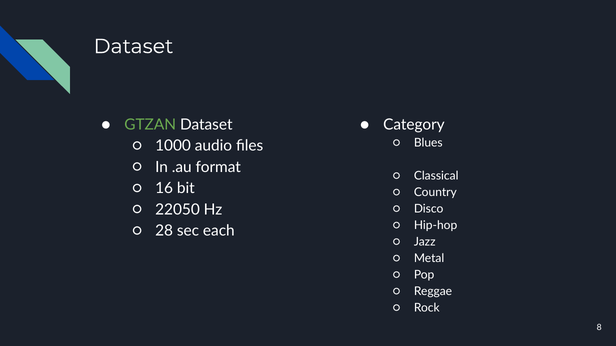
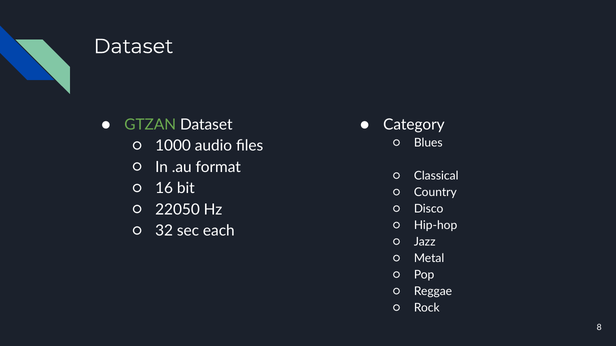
28: 28 -> 32
